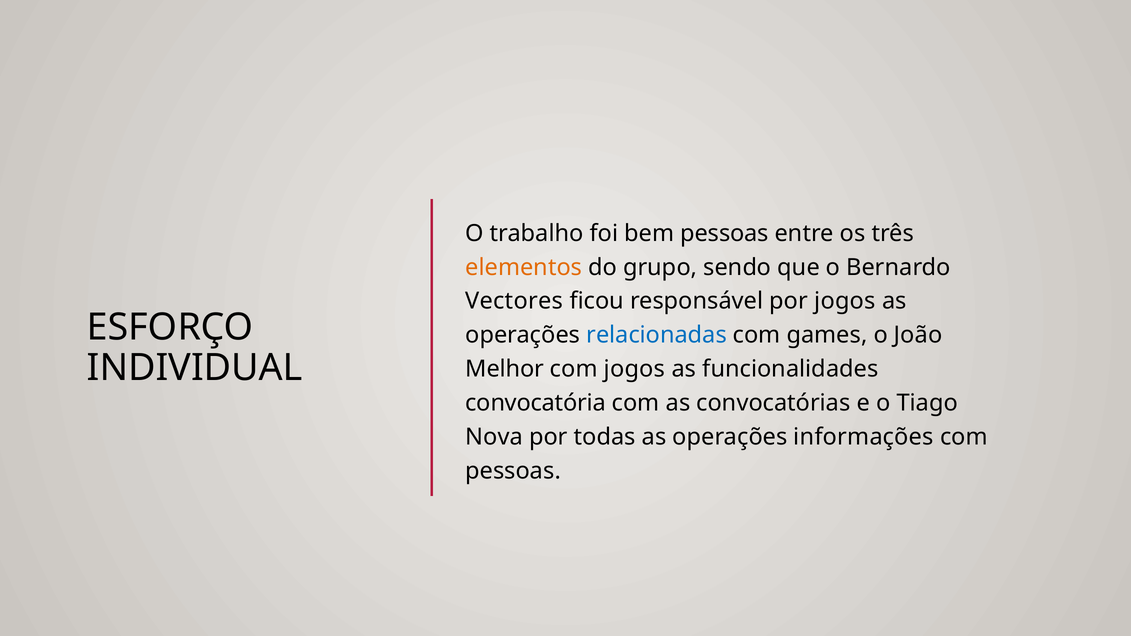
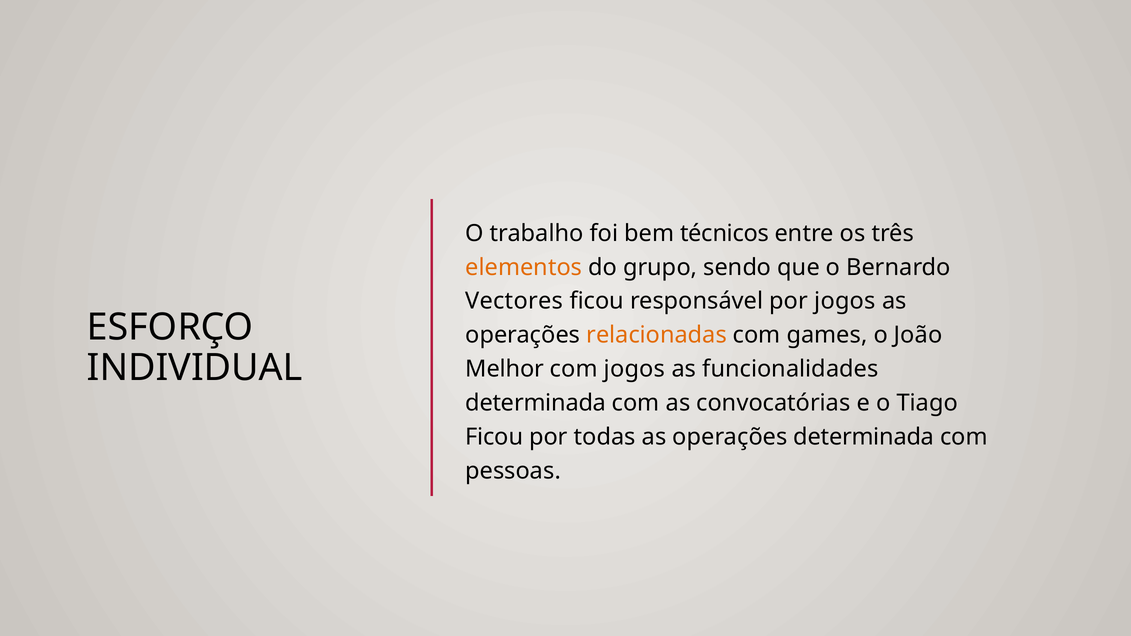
bem pessoas: pessoas -> técnicos
relacionadas colour: blue -> orange
convocatória at (536, 403): convocatória -> determinada
Nova at (494, 437): Nova -> Ficou
operações informações: informações -> determinada
